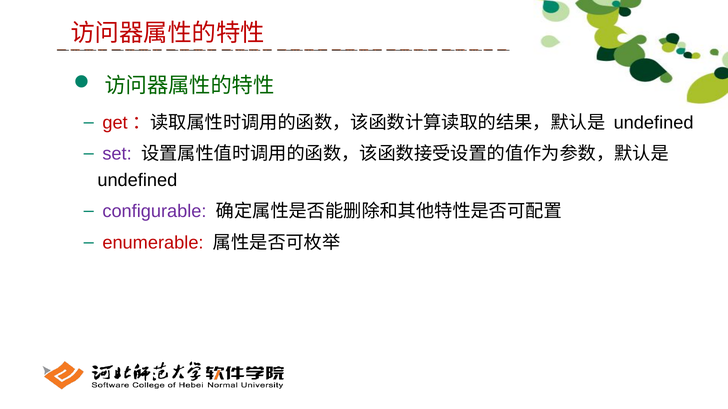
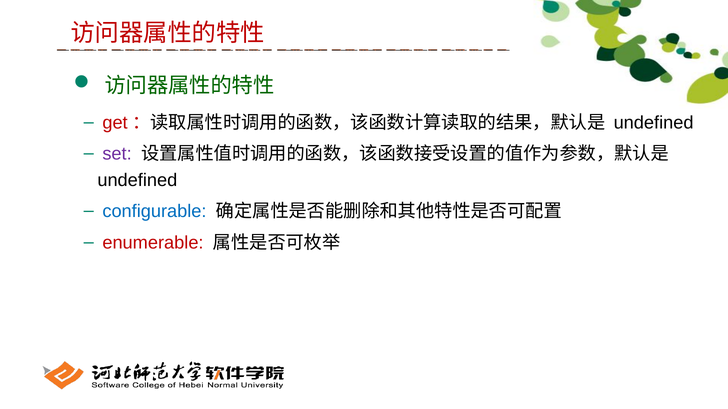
configurable colour: purple -> blue
